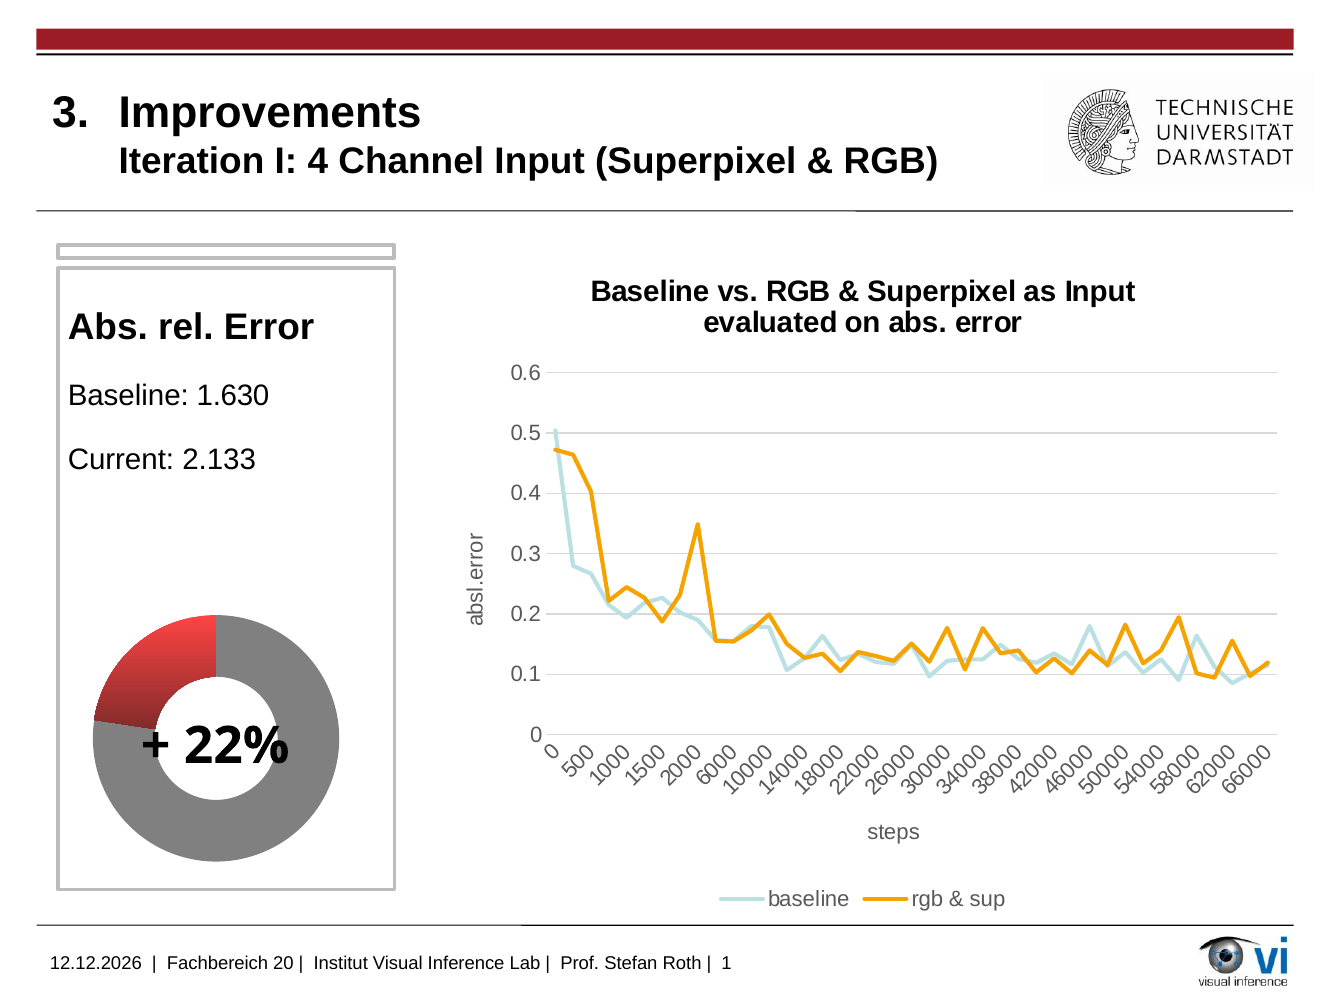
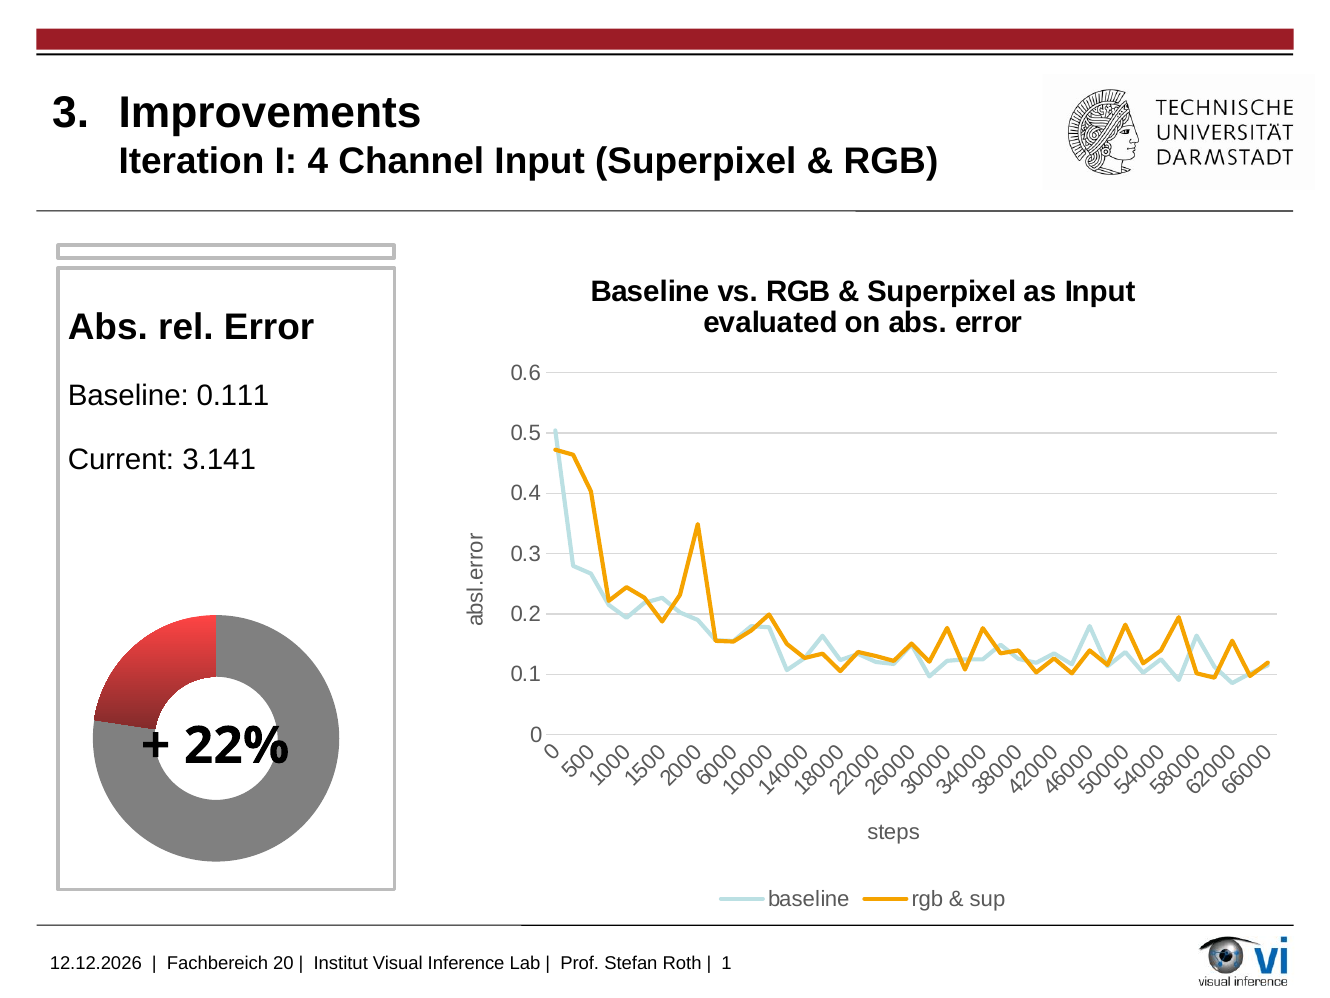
1.630: 1.630 -> 0.111
2.133: 2.133 -> 3.141
